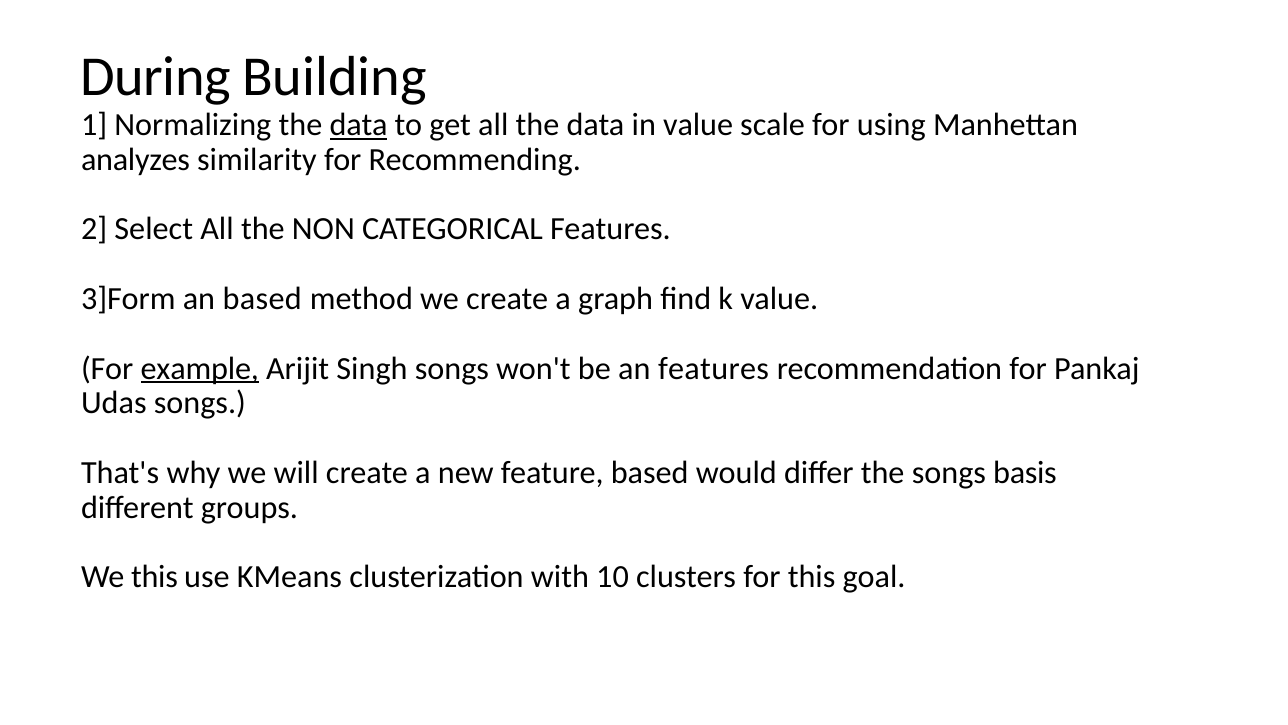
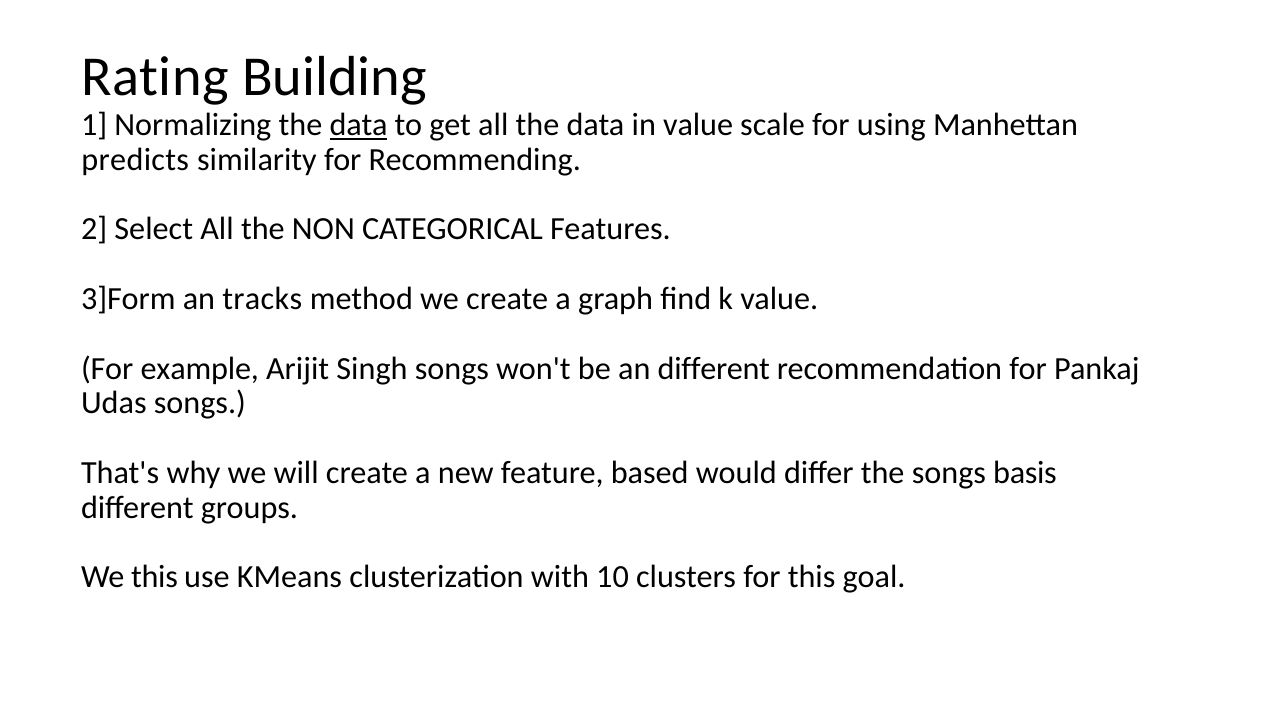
During: During -> Rating
analyzes: analyzes -> predicts
an based: based -> tracks
example underline: present -> none
an features: features -> different
